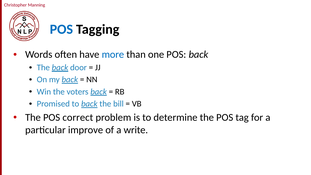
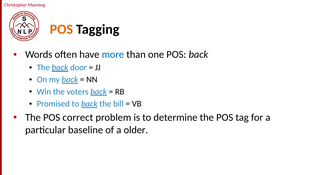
POS at (61, 29) colour: blue -> orange
improve: improve -> baseline
write: write -> older
